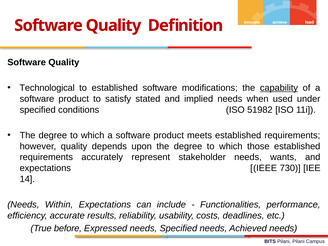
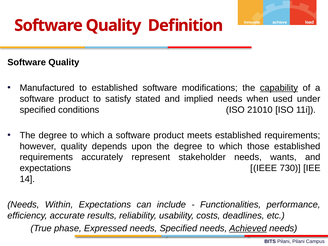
Technological: Technological -> Manufactured
51982: 51982 -> 21010
before: before -> phase
Achieved underline: none -> present
